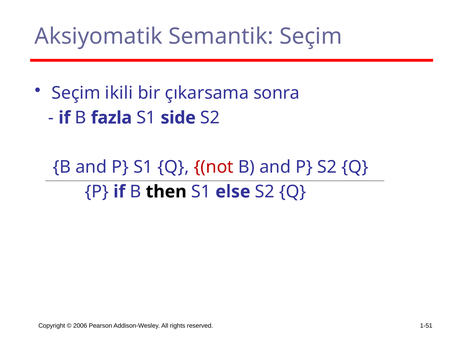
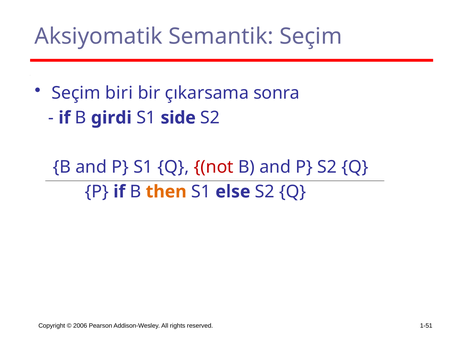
ikili: ikili -> biri
fazla: fazla -> girdi
then colour: black -> orange
